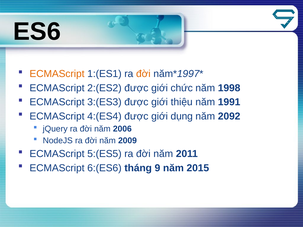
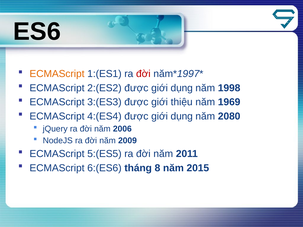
đời at (143, 74) colour: orange -> red
2:(ES2 được giới chức: chức -> dụng
1991: 1991 -> 1969
2092: 2092 -> 2080
9: 9 -> 8
